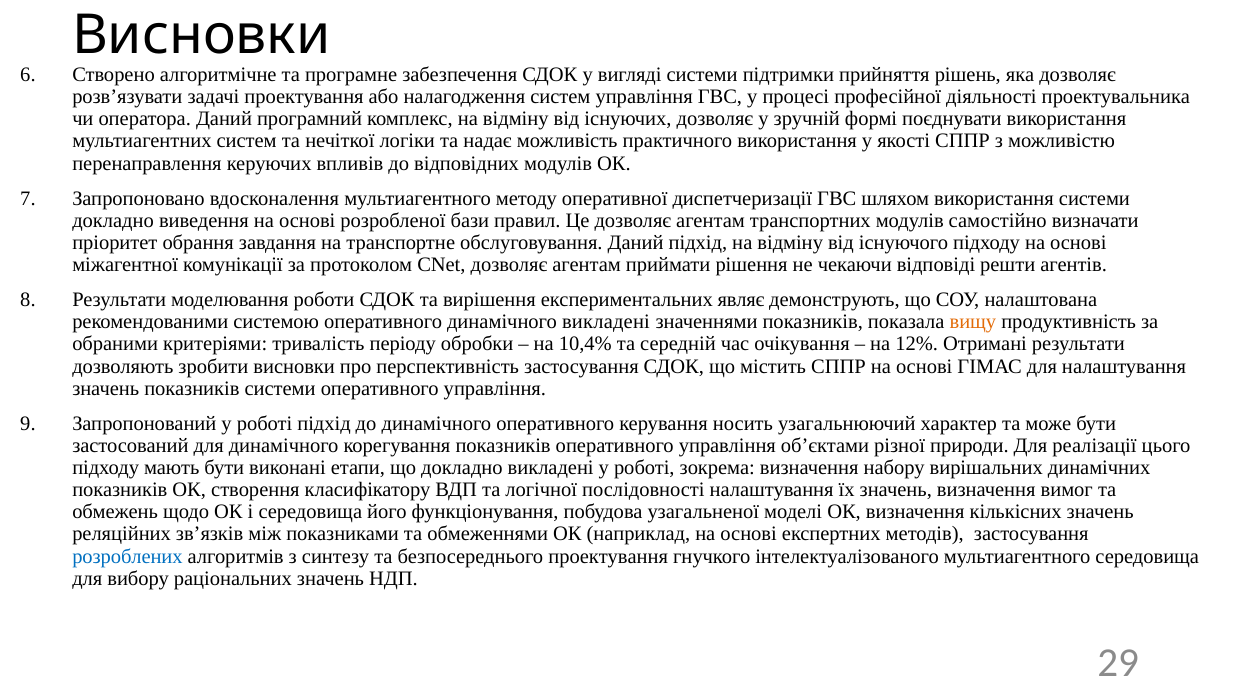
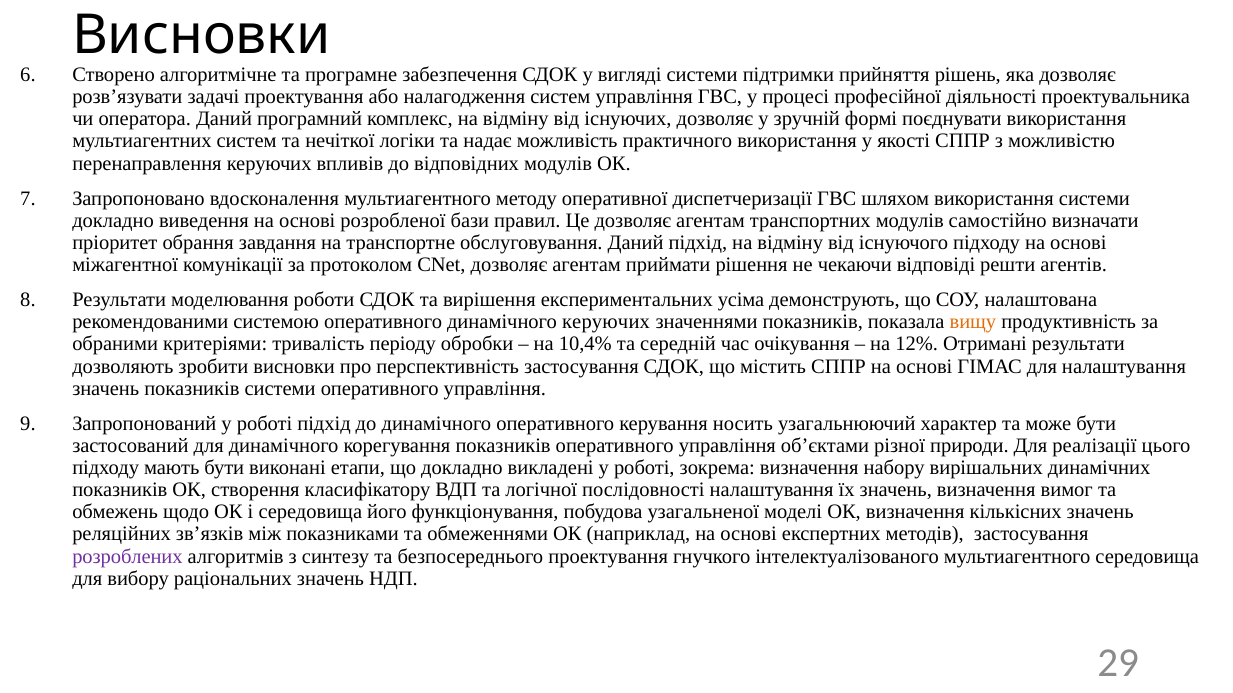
являє: являє -> усіма
динамічного викладені: викладені -> керуючих
розроблених colour: blue -> purple
